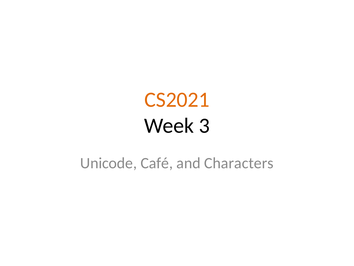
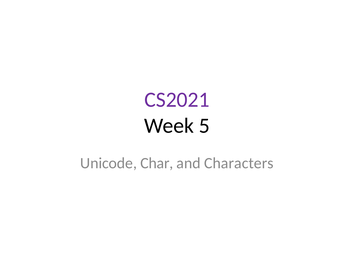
CS2021 colour: orange -> purple
3: 3 -> 5
Café: Café -> Char
